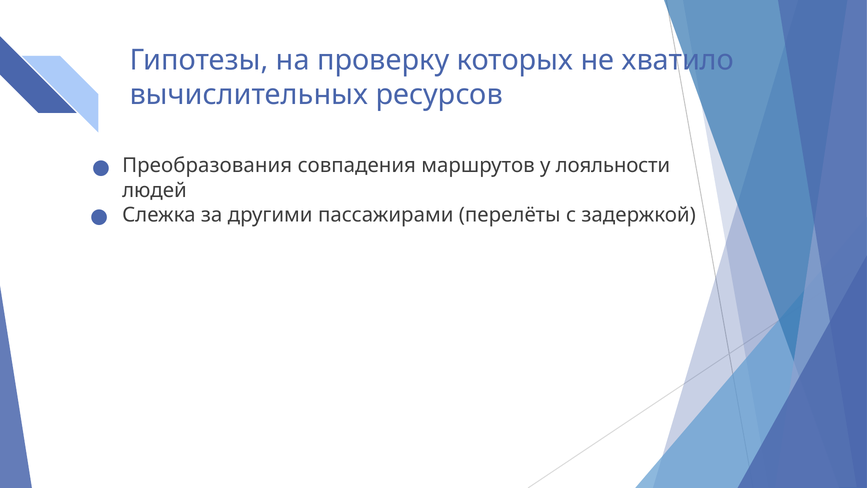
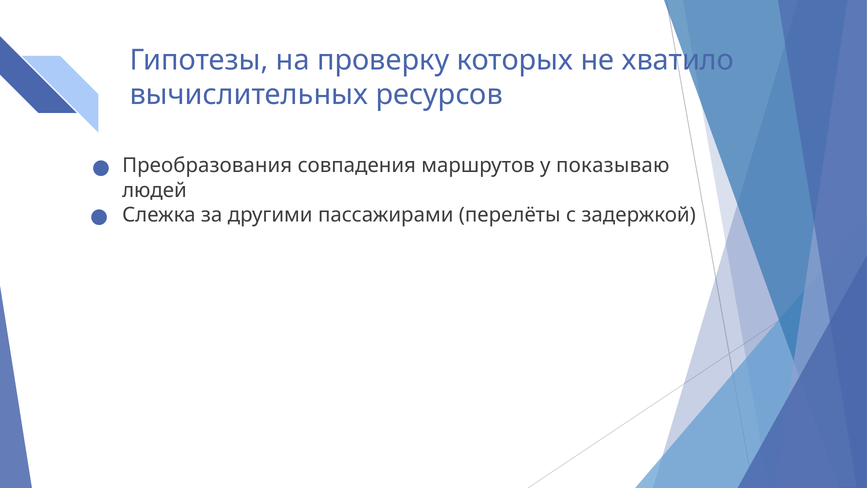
лояльности: лояльности -> показываю
